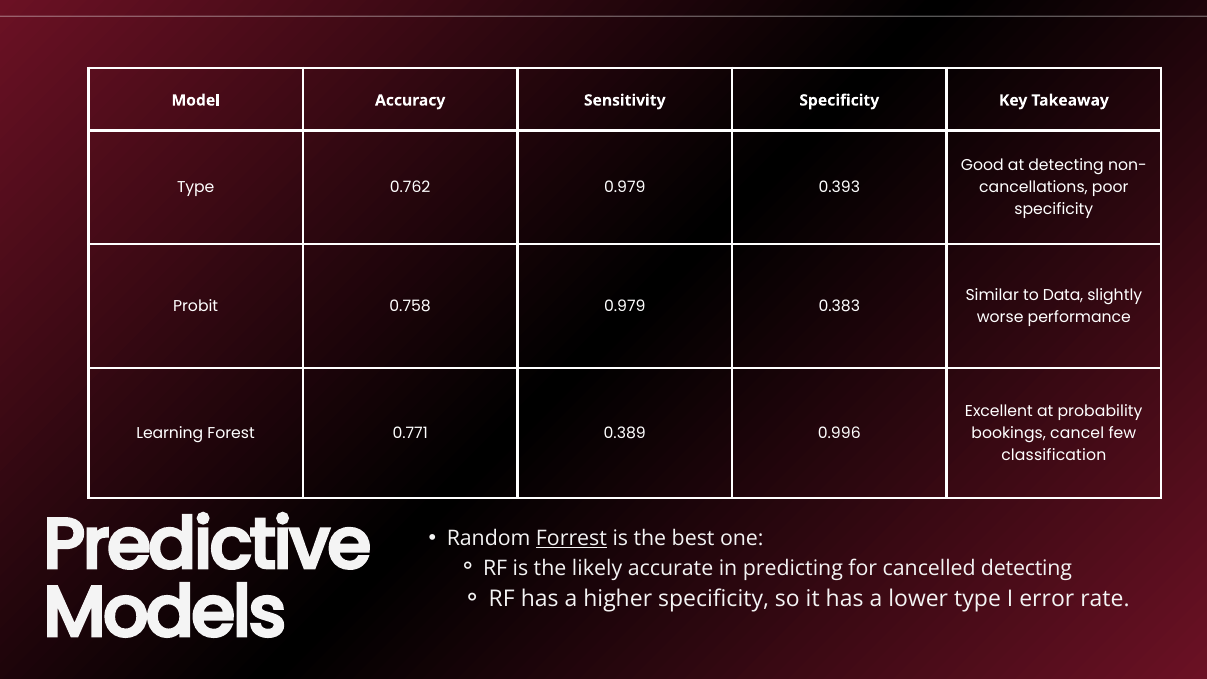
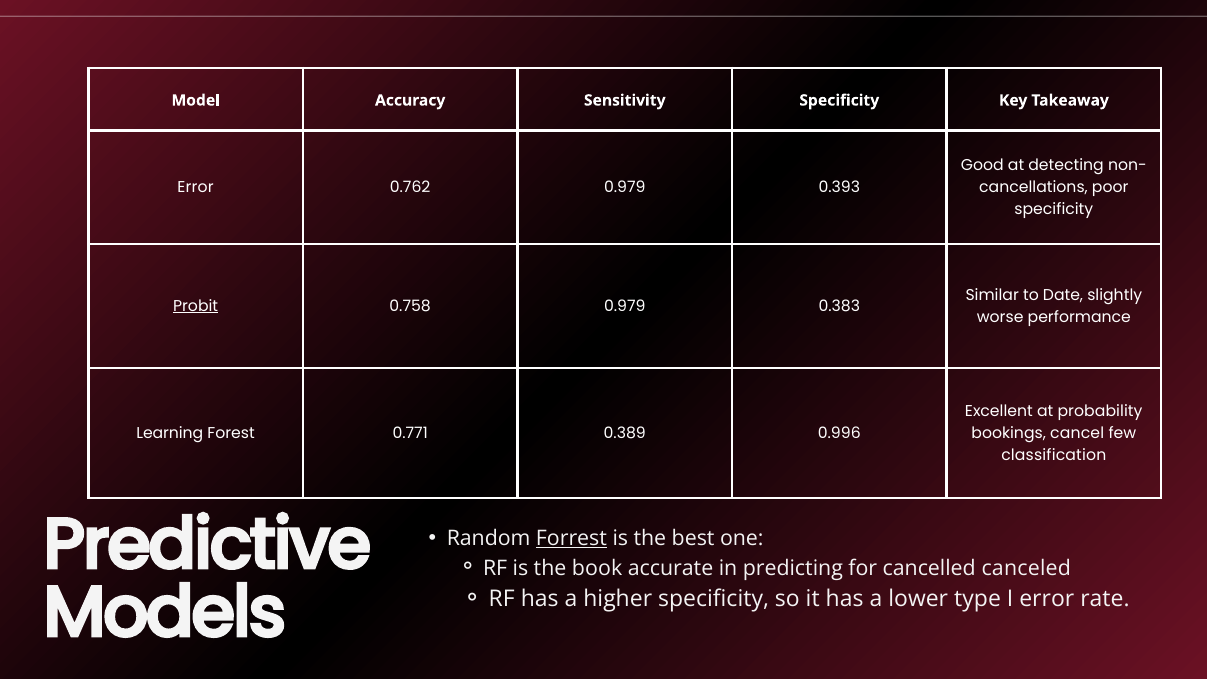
Type at (196, 187): Type -> Error
Data: Data -> Date
Probit underline: none -> present
likely: likely -> book
cancelled detecting: detecting -> canceled
